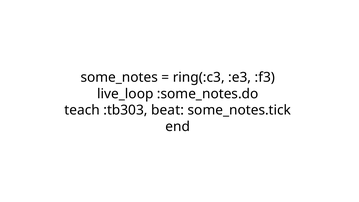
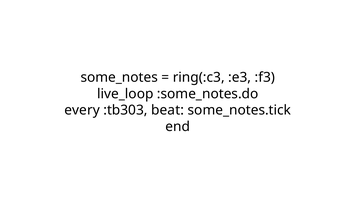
teach: teach -> every
